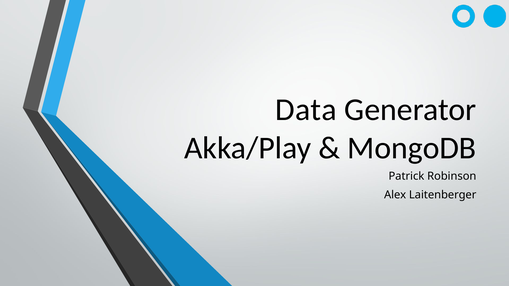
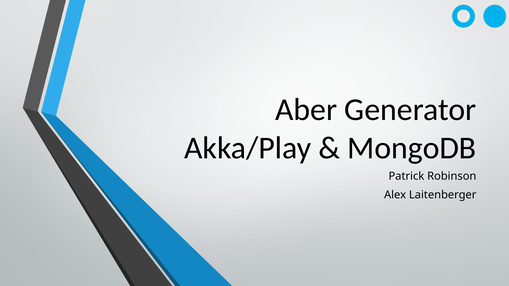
Data: Data -> Aber
